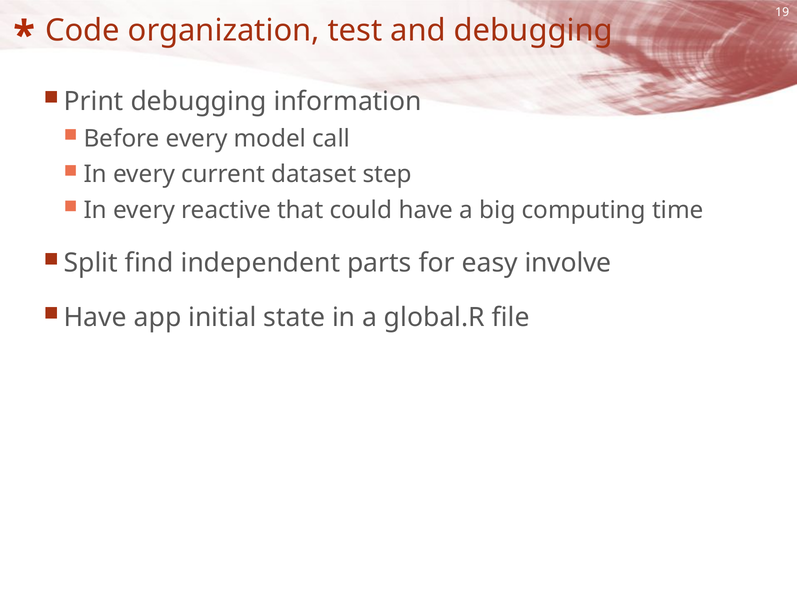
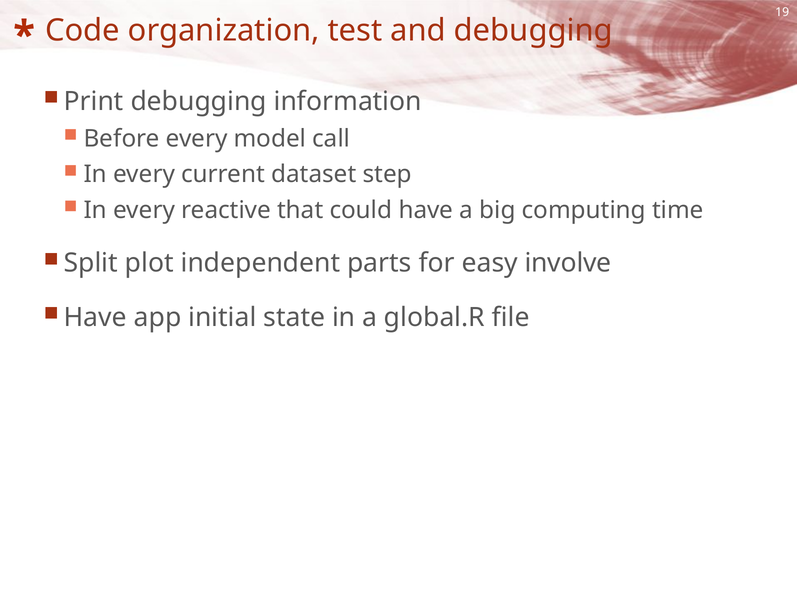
find: find -> plot
